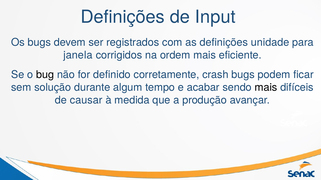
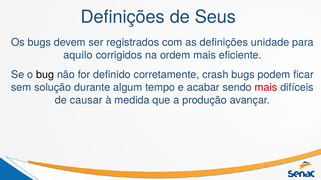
Input: Input -> Seus
janela: janela -> aquilo
mais at (266, 88) colour: black -> red
